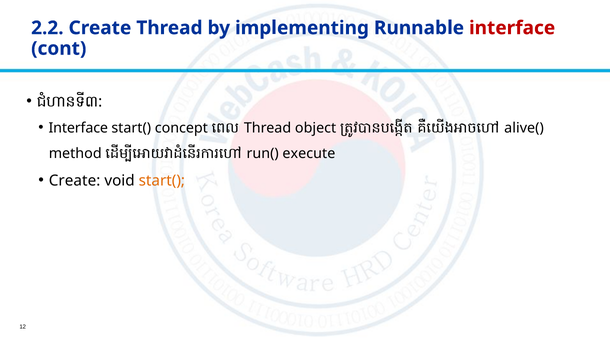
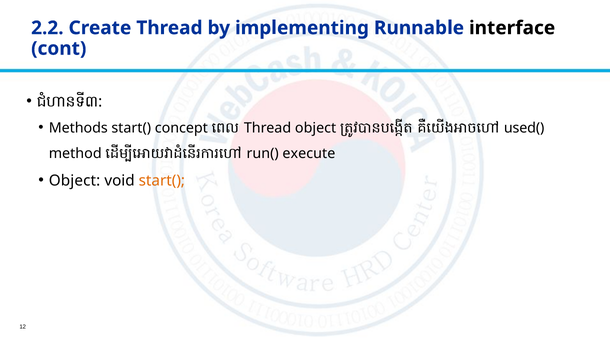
interface at (512, 28) colour: red -> black
Interface at (78, 128): Interface -> Methods
alive(: alive( -> used(
Create at (75, 181): Create -> Object
